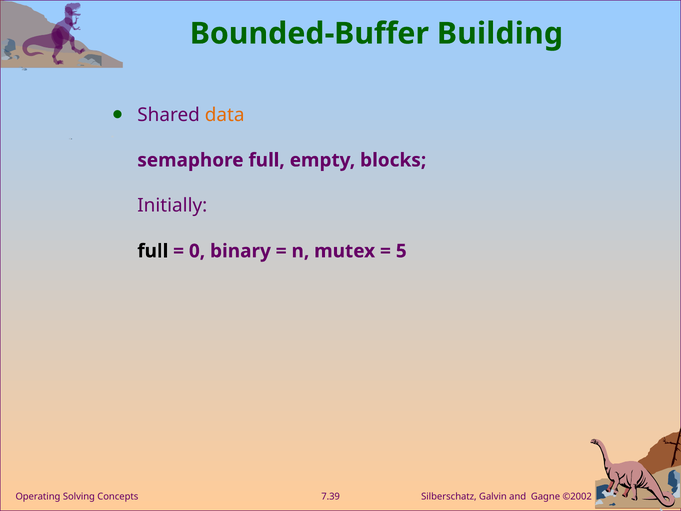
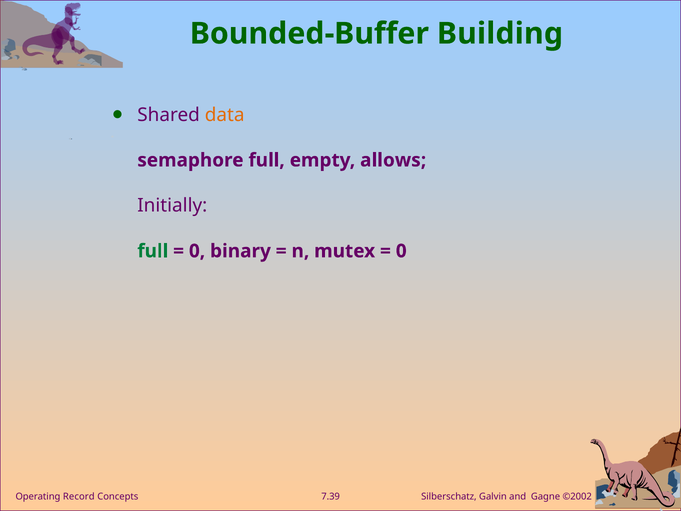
blocks: blocks -> allows
full at (153, 251) colour: black -> green
5 at (401, 251): 5 -> 0
Solving: Solving -> Record
